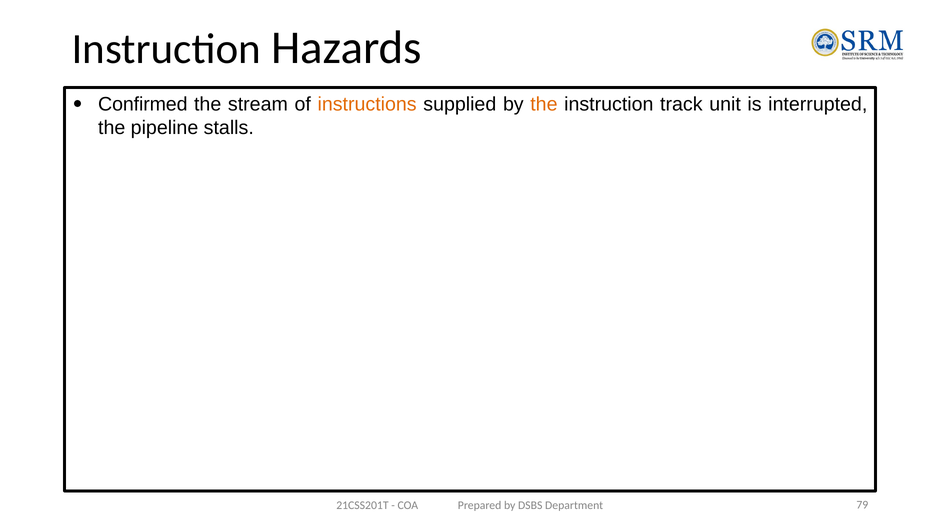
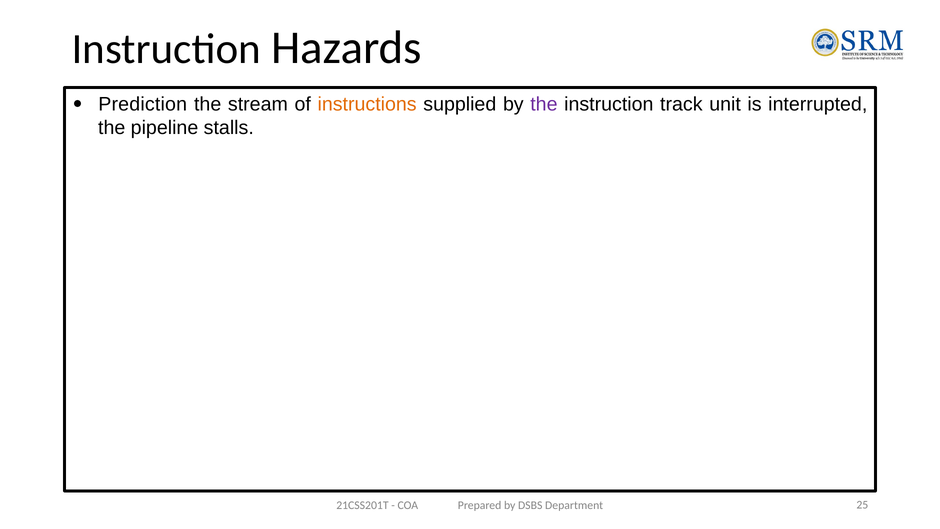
Confirmed: Confirmed -> Prediction
the at (544, 104) colour: orange -> purple
79: 79 -> 25
